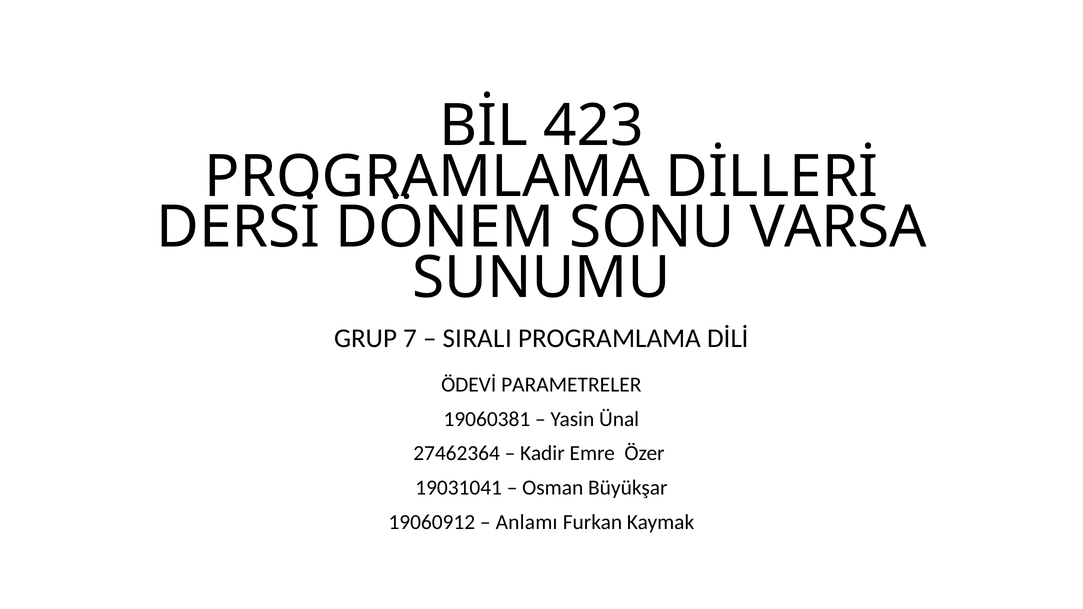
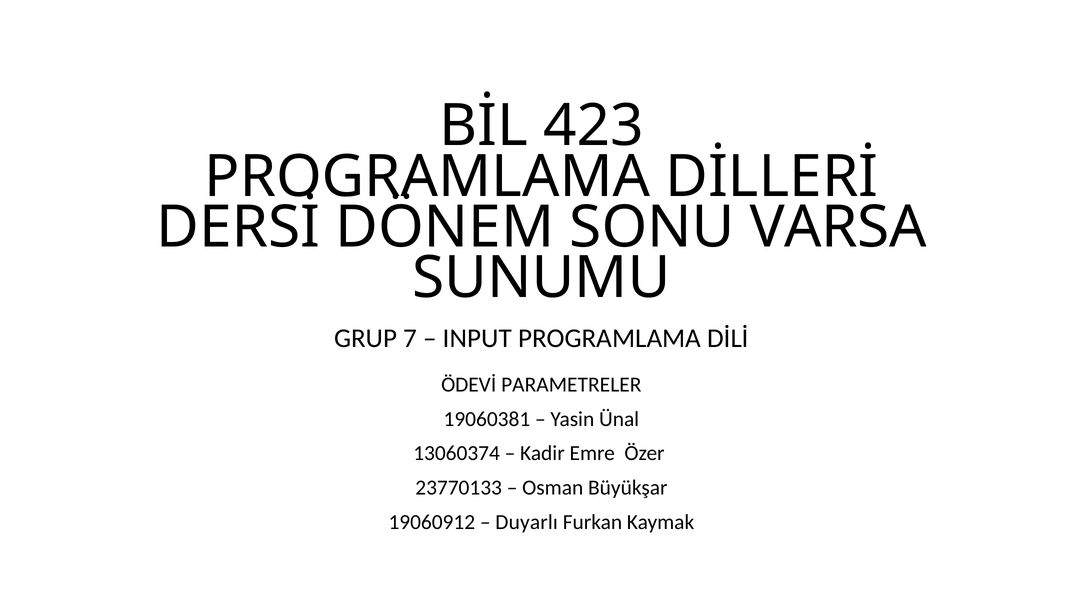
SIRALI: SIRALI -> INPUT
27462364: 27462364 -> 13060374
19031041: 19031041 -> 23770133
Anlamı: Anlamı -> Duyarlı
